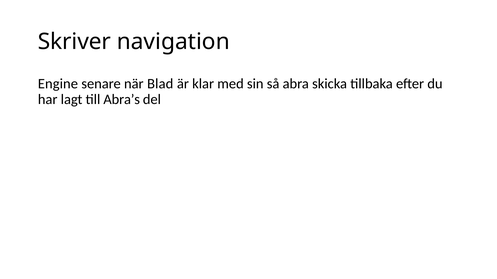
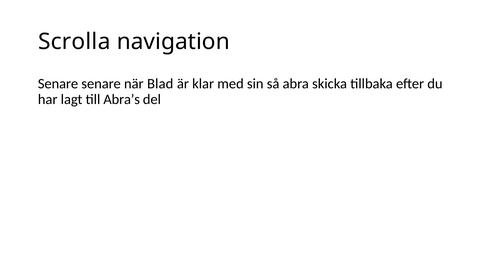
Skriver: Skriver -> Scrolla
Engine at (58, 84): Engine -> Senare
